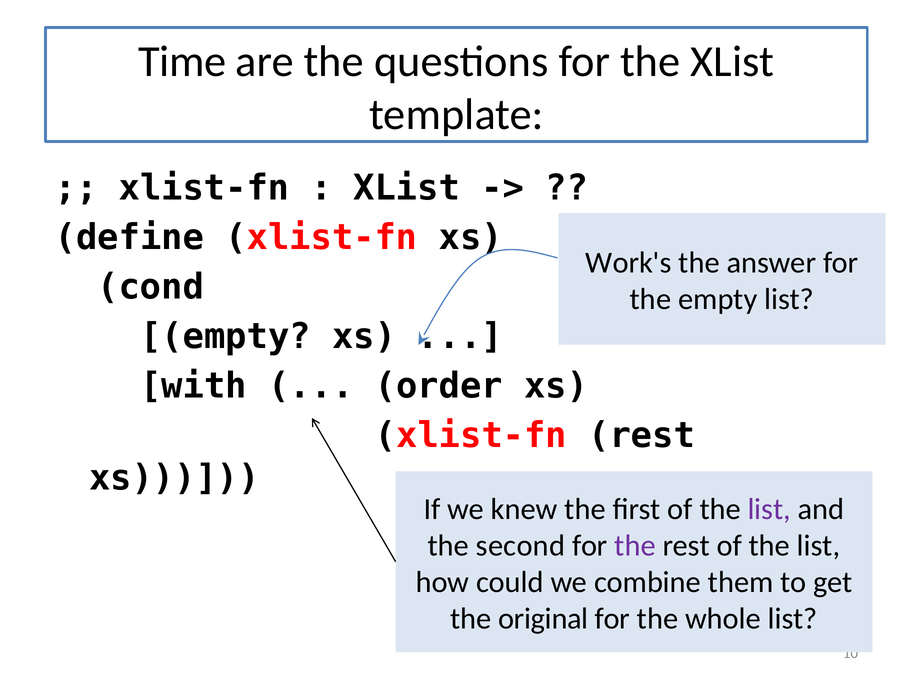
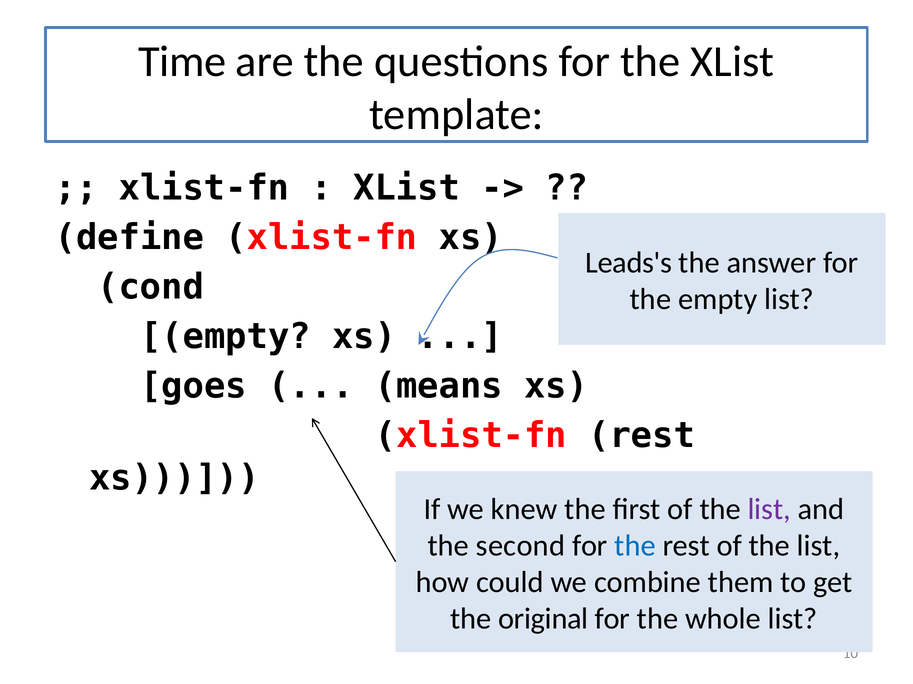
Work's: Work's -> Leads's
with: with -> goes
order: order -> means
the at (635, 546) colour: purple -> blue
